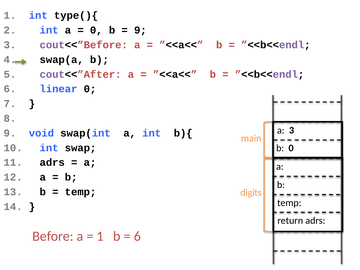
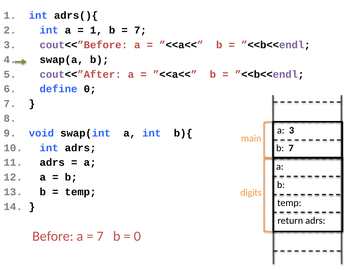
type(){: type(){ -> adrs(){
0 at (96, 30): 0 -> 1
9 at (140, 30): 9 -> 7
linear: linear -> define
int swap: swap -> adrs
b 0: 0 -> 7
1 at (100, 236): 1 -> 7
6 at (137, 236): 6 -> 0
